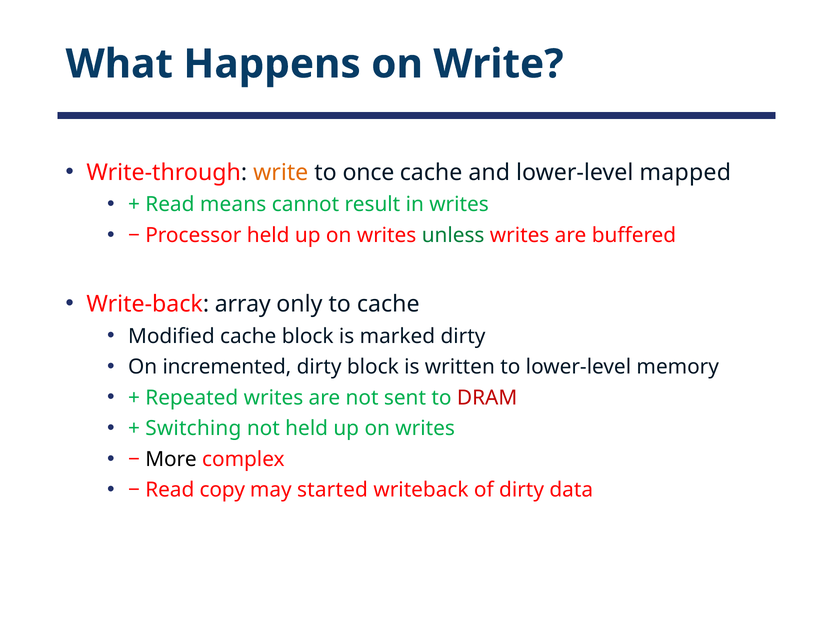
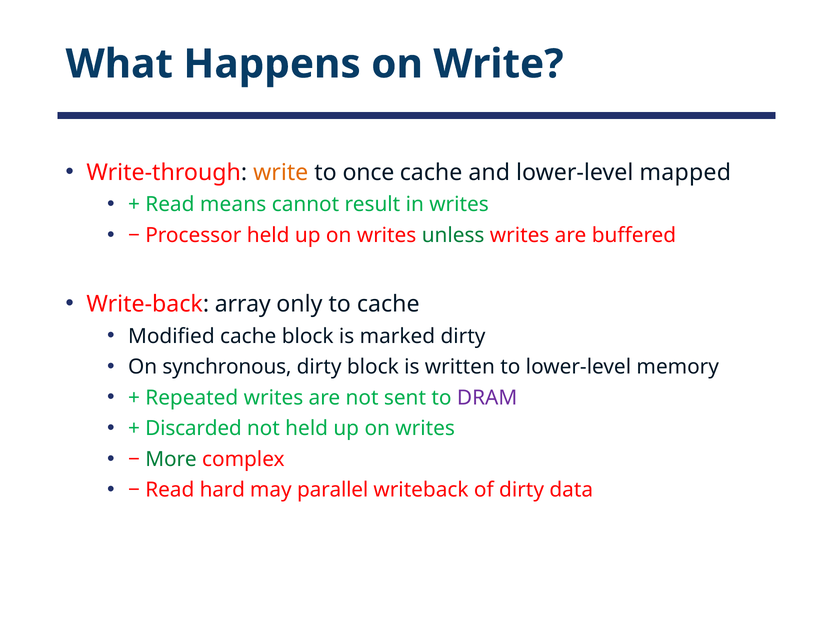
incremented: incremented -> synchronous
DRAM colour: red -> purple
Switching: Switching -> Discarded
More colour: black -> green
copy: copy -> hard
started: started -> parallel
